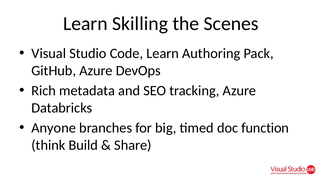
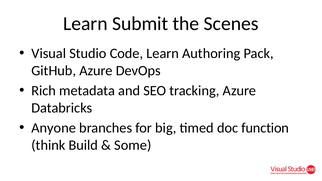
Skilling: Skilling -> Submit
Share: Share -> Some
